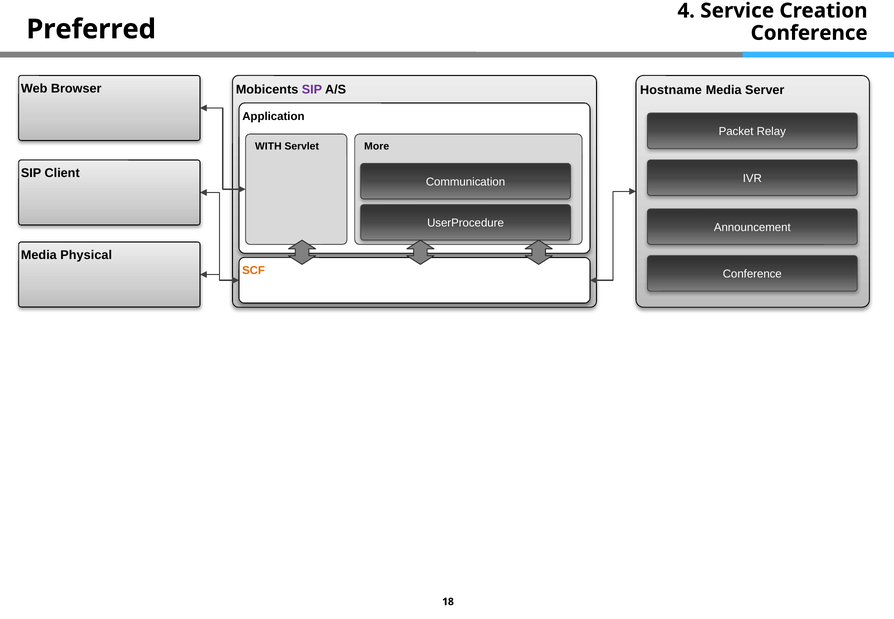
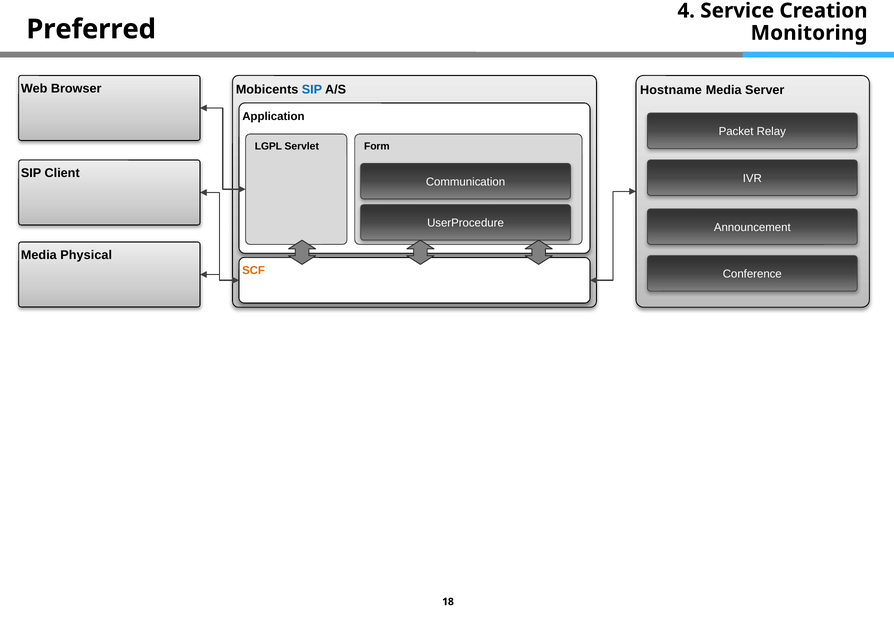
Conference at (809, 33): Conference -> Monitoring
SIP at (312, 90) colour: purple -> blue
WITH: WITH -> LGPL
More: More -> Form
